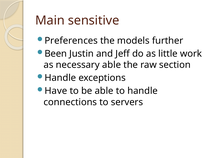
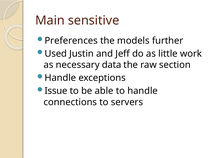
Been: Been -> Used
necessary able: able -> data
Have: Have -> Issue
